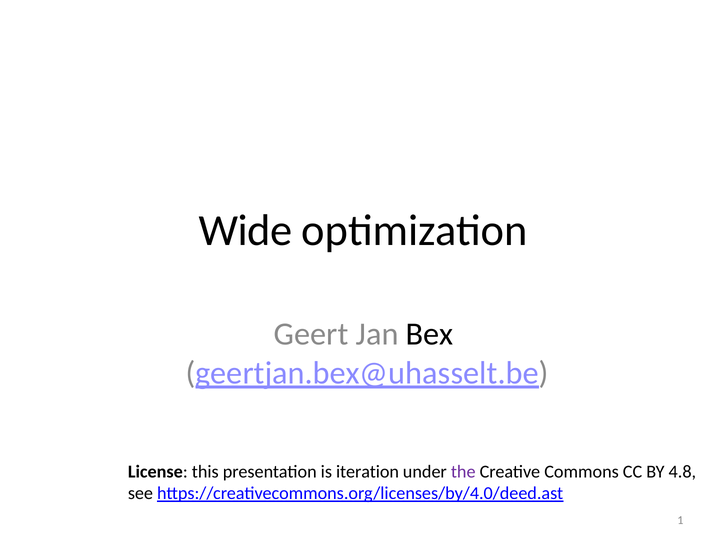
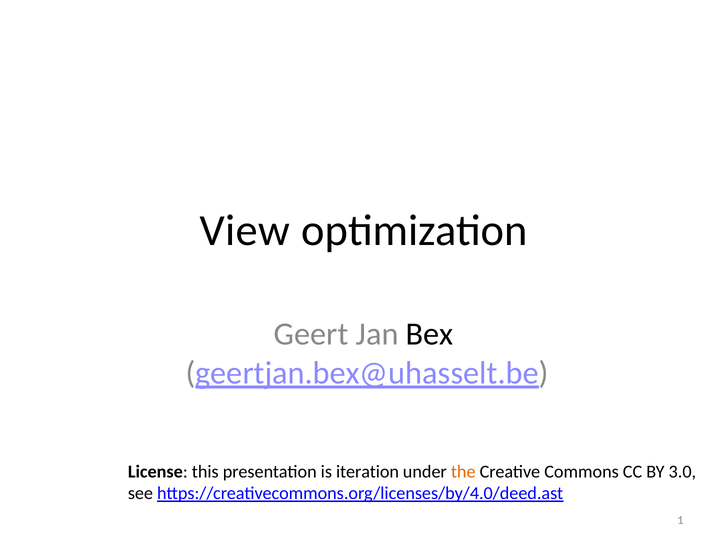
Wide: Wide -> View
the colour: purple -> orange
4.8: 4.8 -> 3.0
